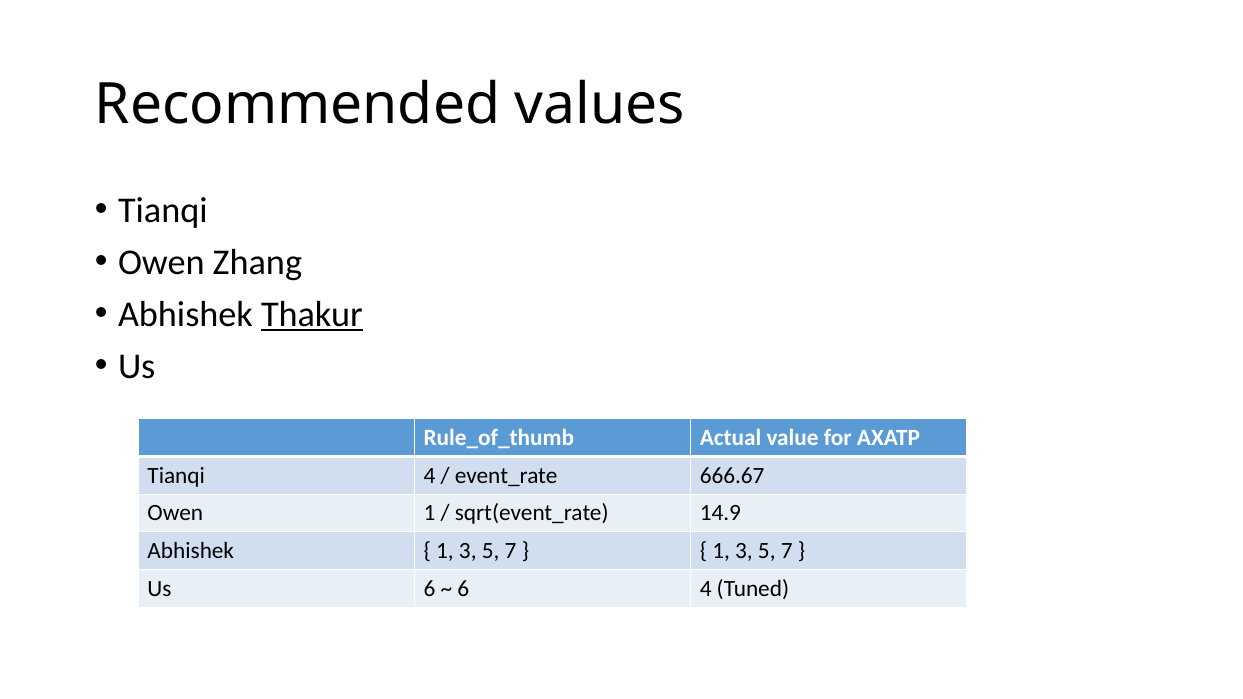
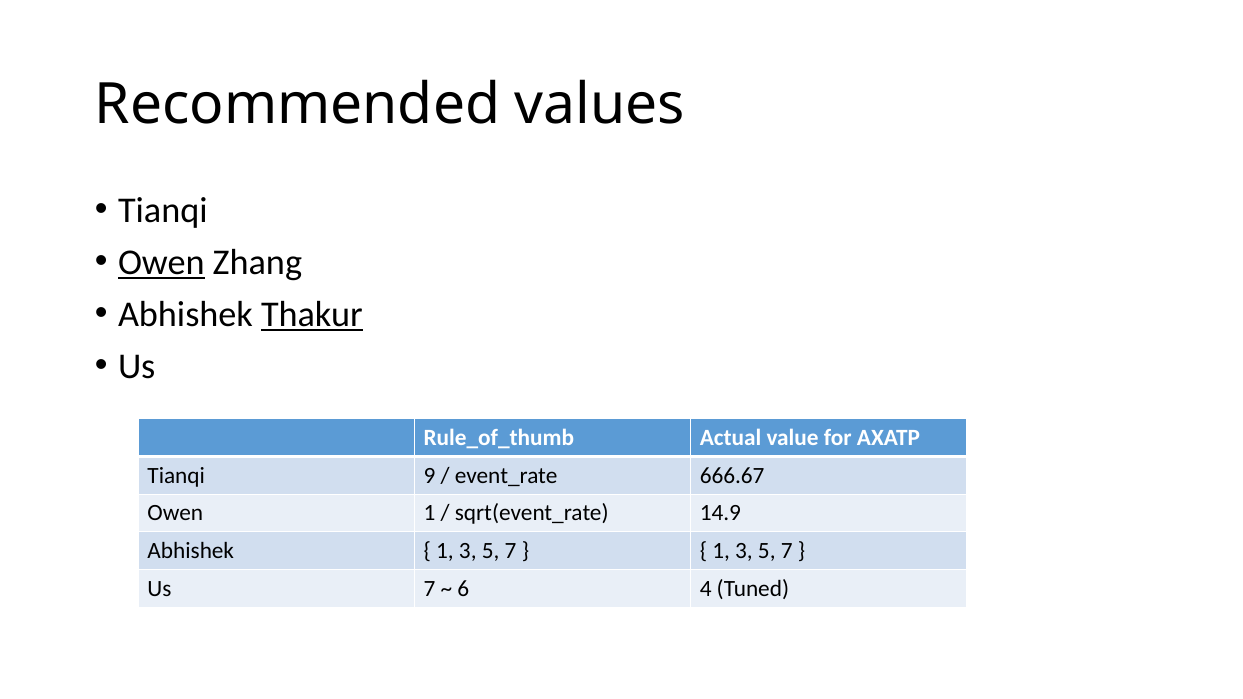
Owen at (161, 262) underline: none -> present
Tianqi 4: 4 -> 9
Us 6: 6 -> 7
